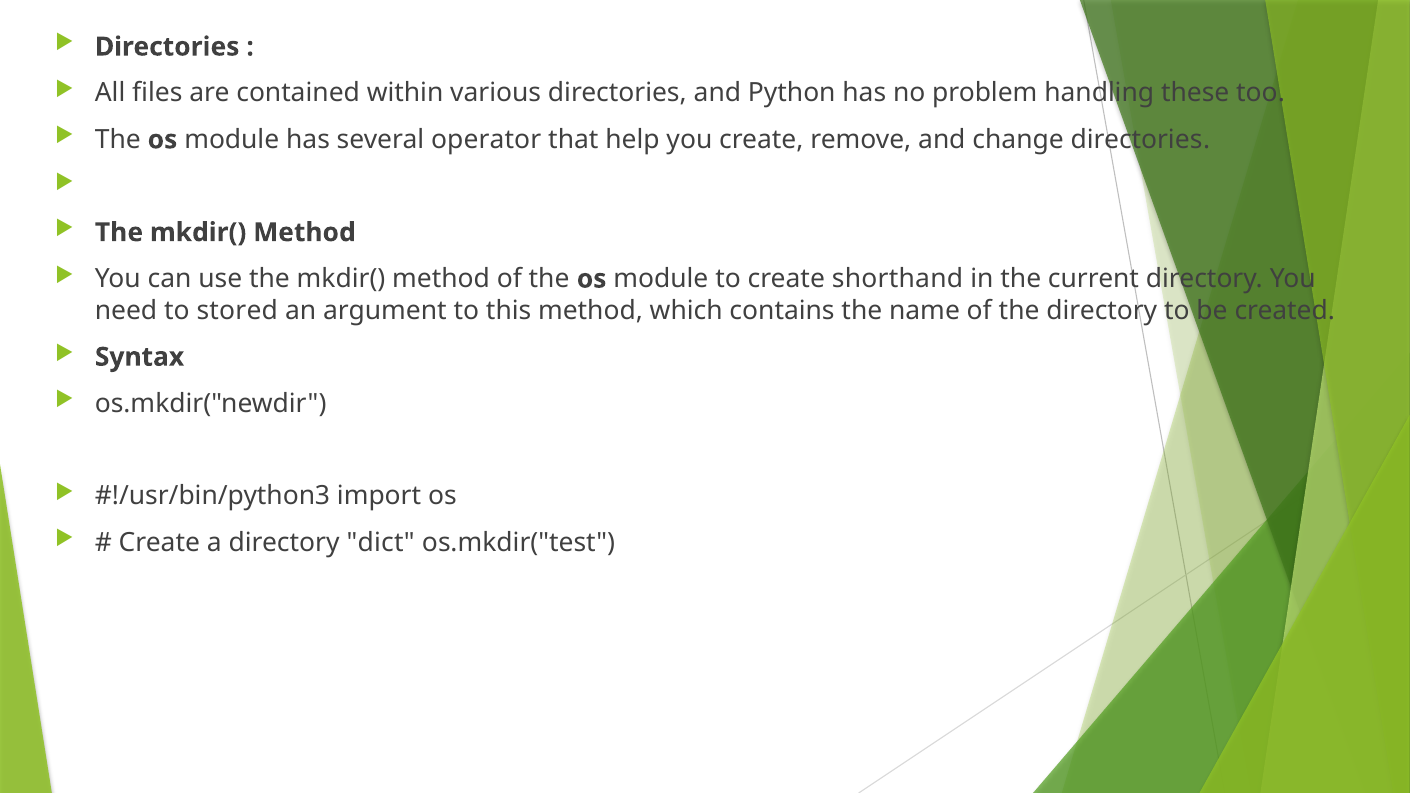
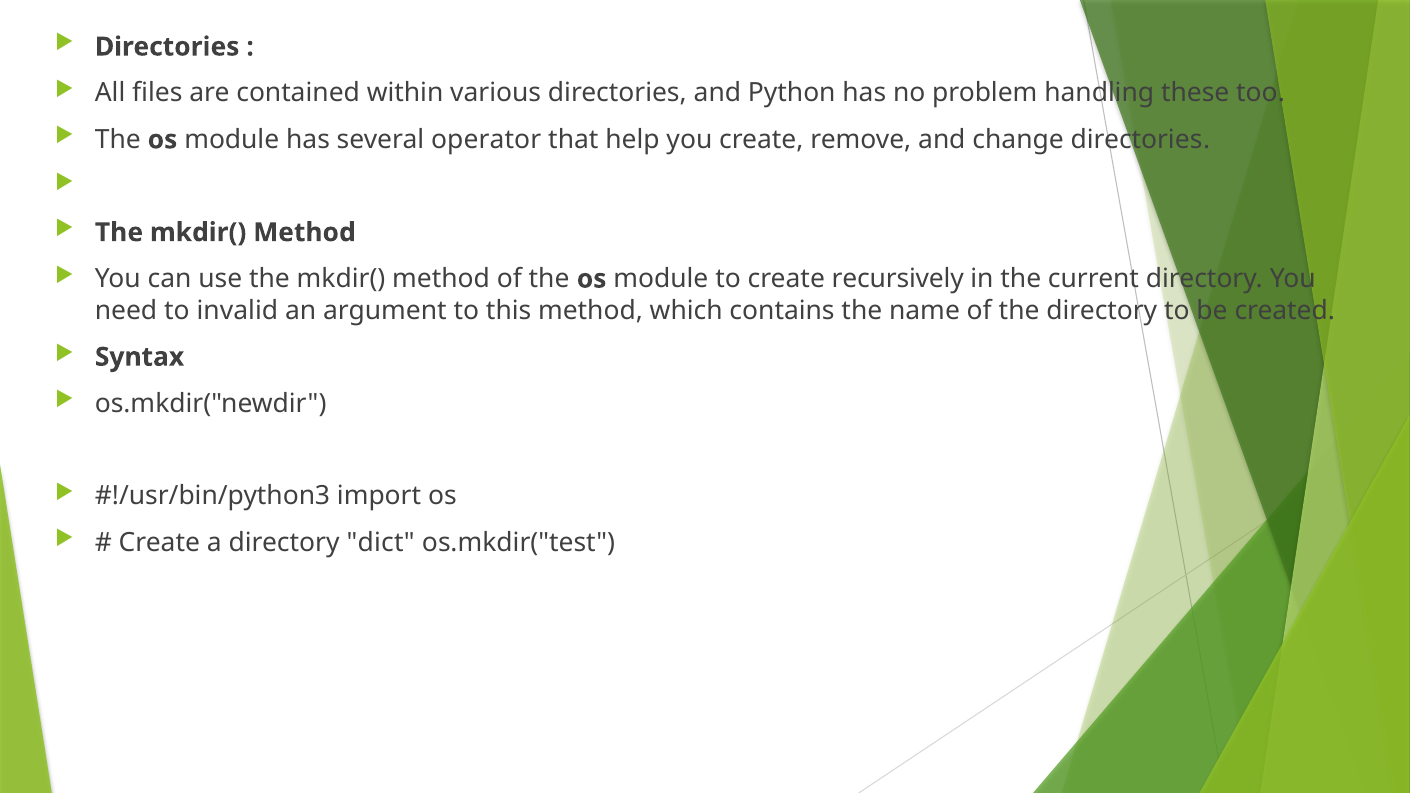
shorthand: shorthand -> recursively
stored: stored -> invalid
